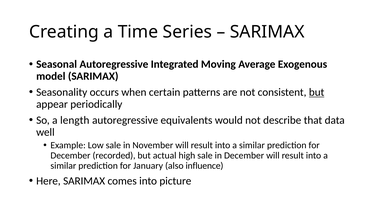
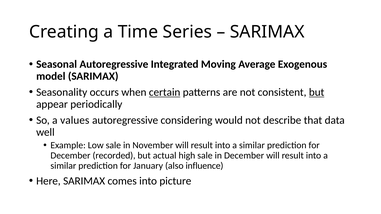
certain underline: none -> present
length: length -> values
equivalents: equivalents -> considering
